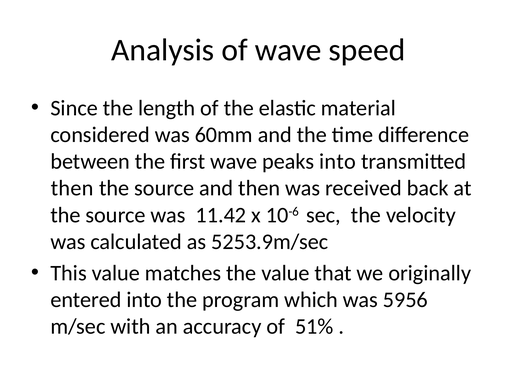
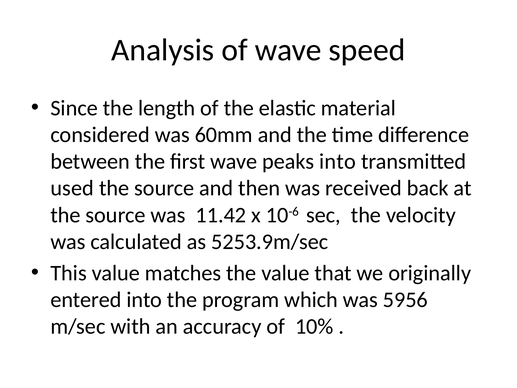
then at (72, 188): then -> used
51%: 51% -> 10%
